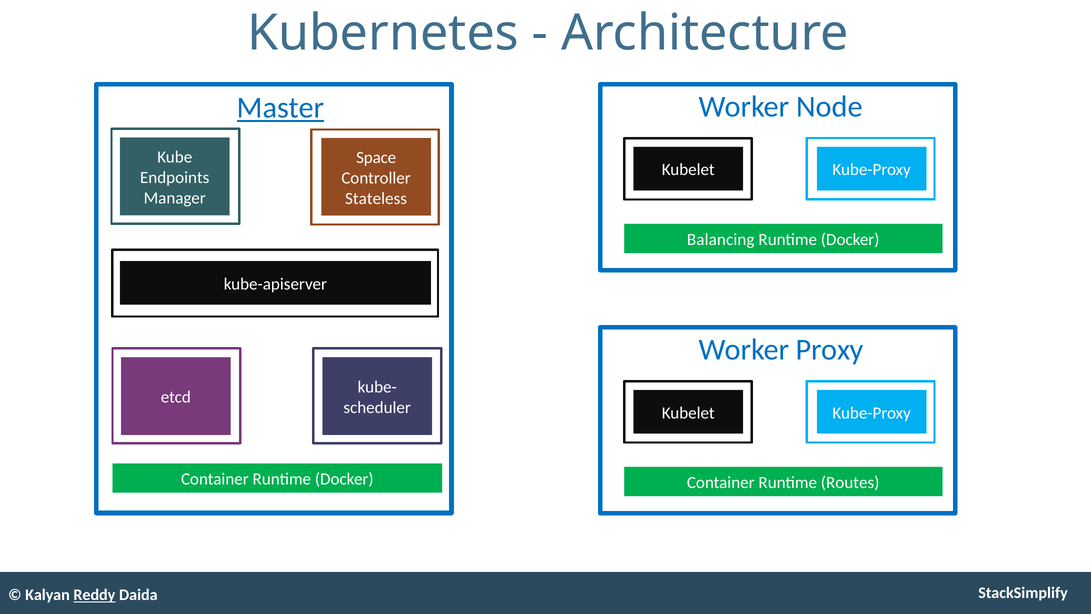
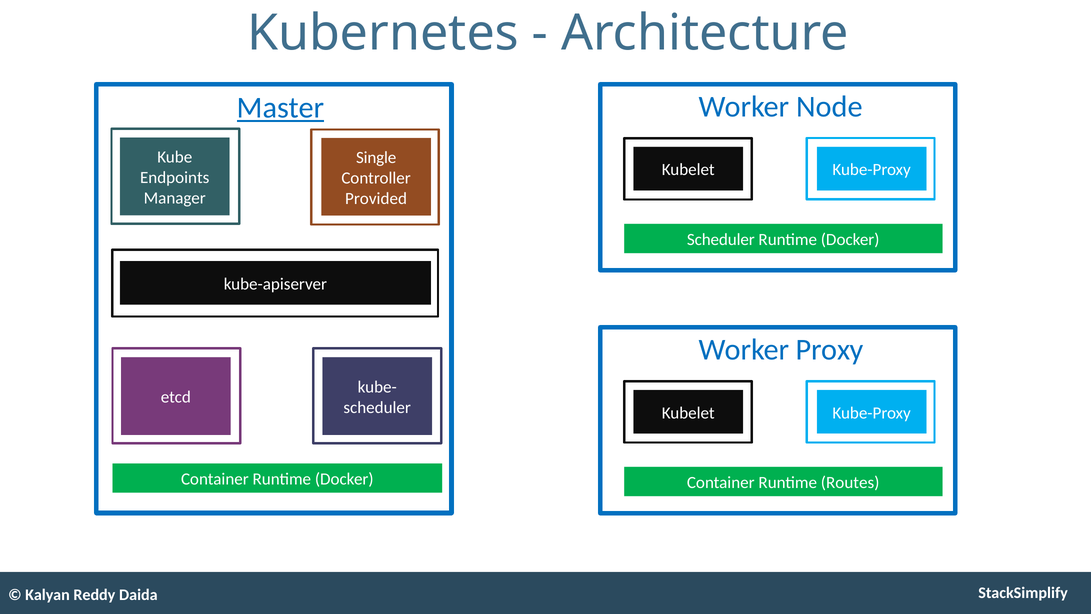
Space: Space -> Single
Stateless: Stateless -> Provided
Balancing at (721, 240): Balancing -> Scheduler
Reddy underline: present -> none
